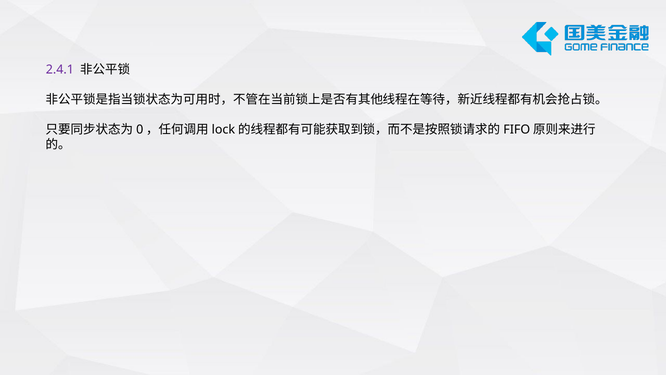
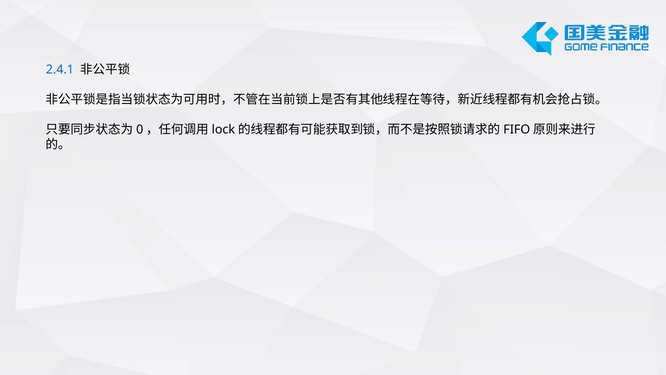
2.4.1 colour: purple -> blue
